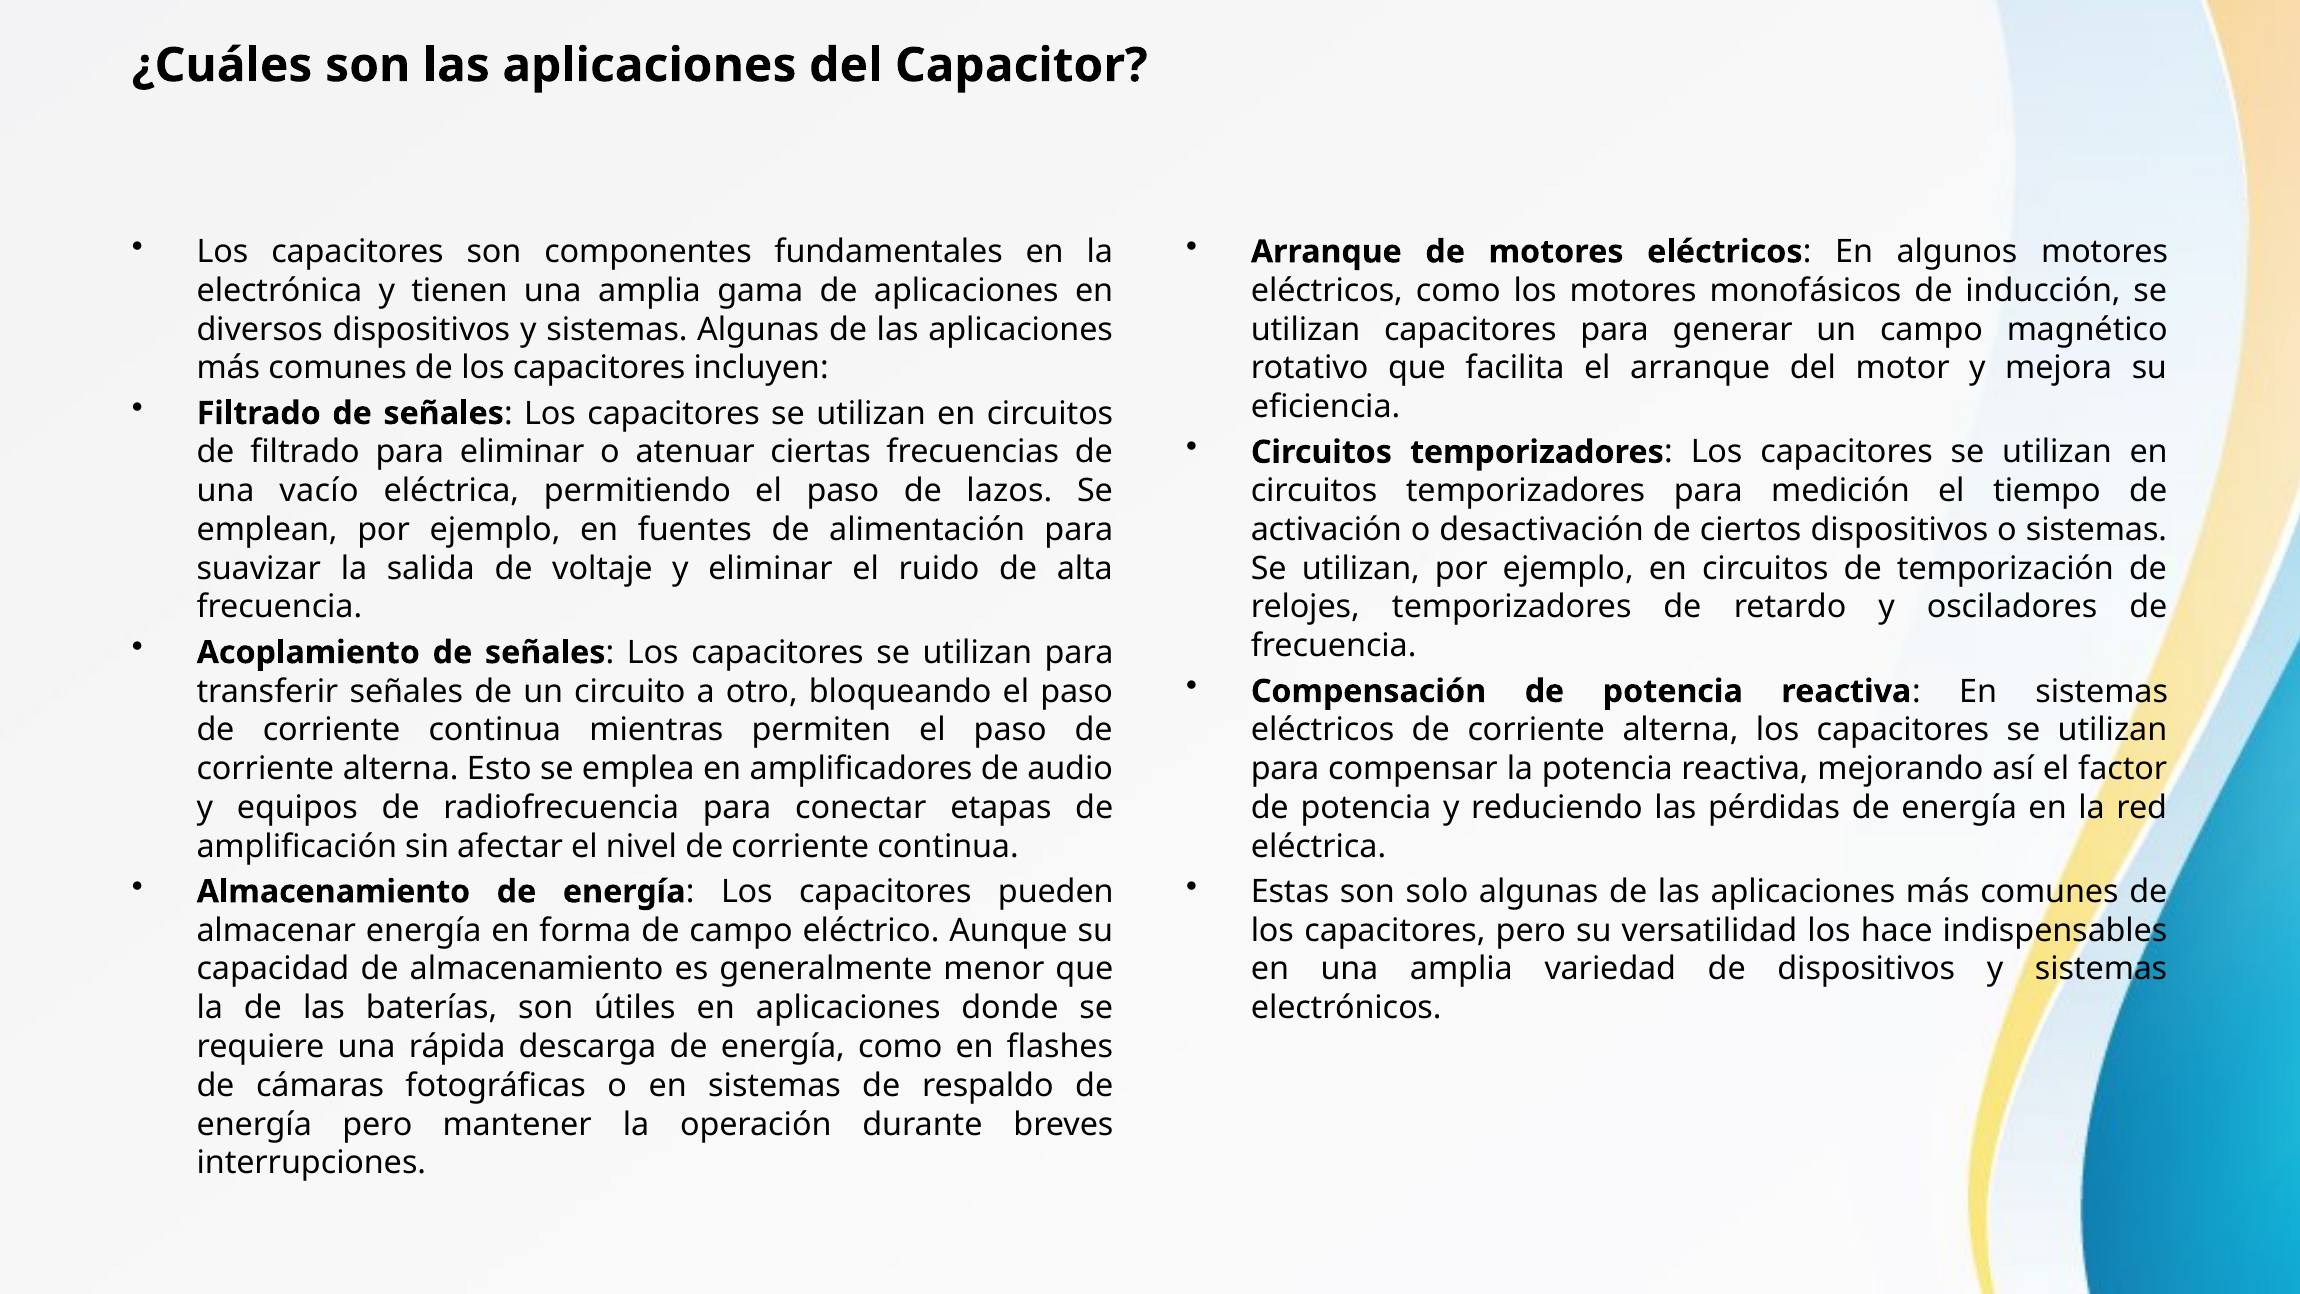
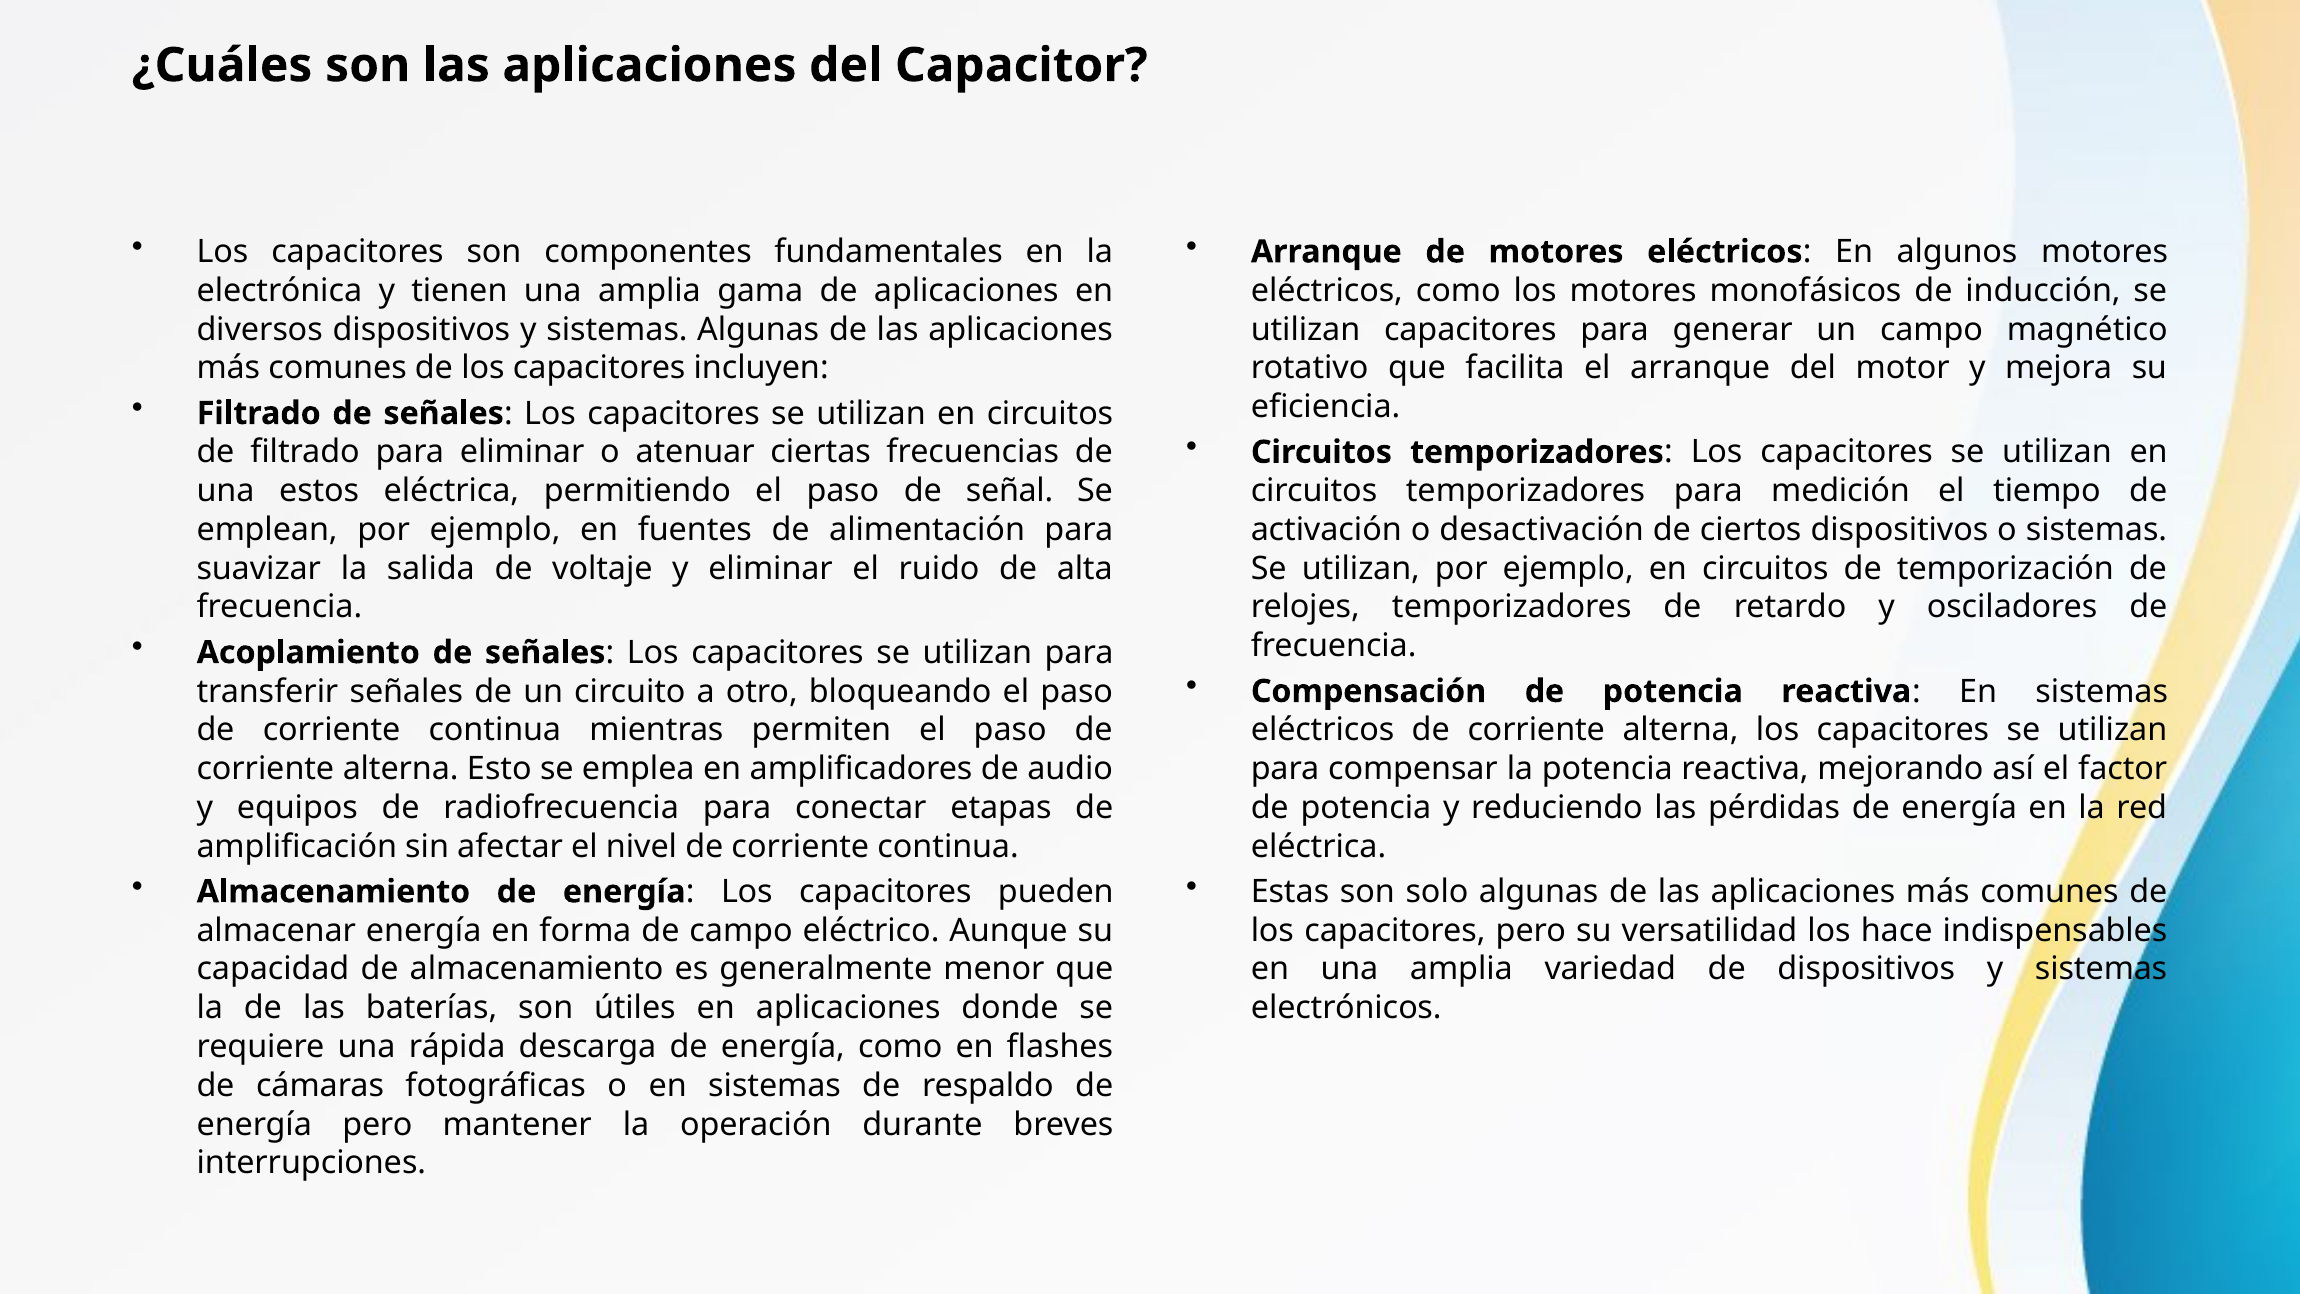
vacío: vacío -> estos
lazos: lazos -> señal
